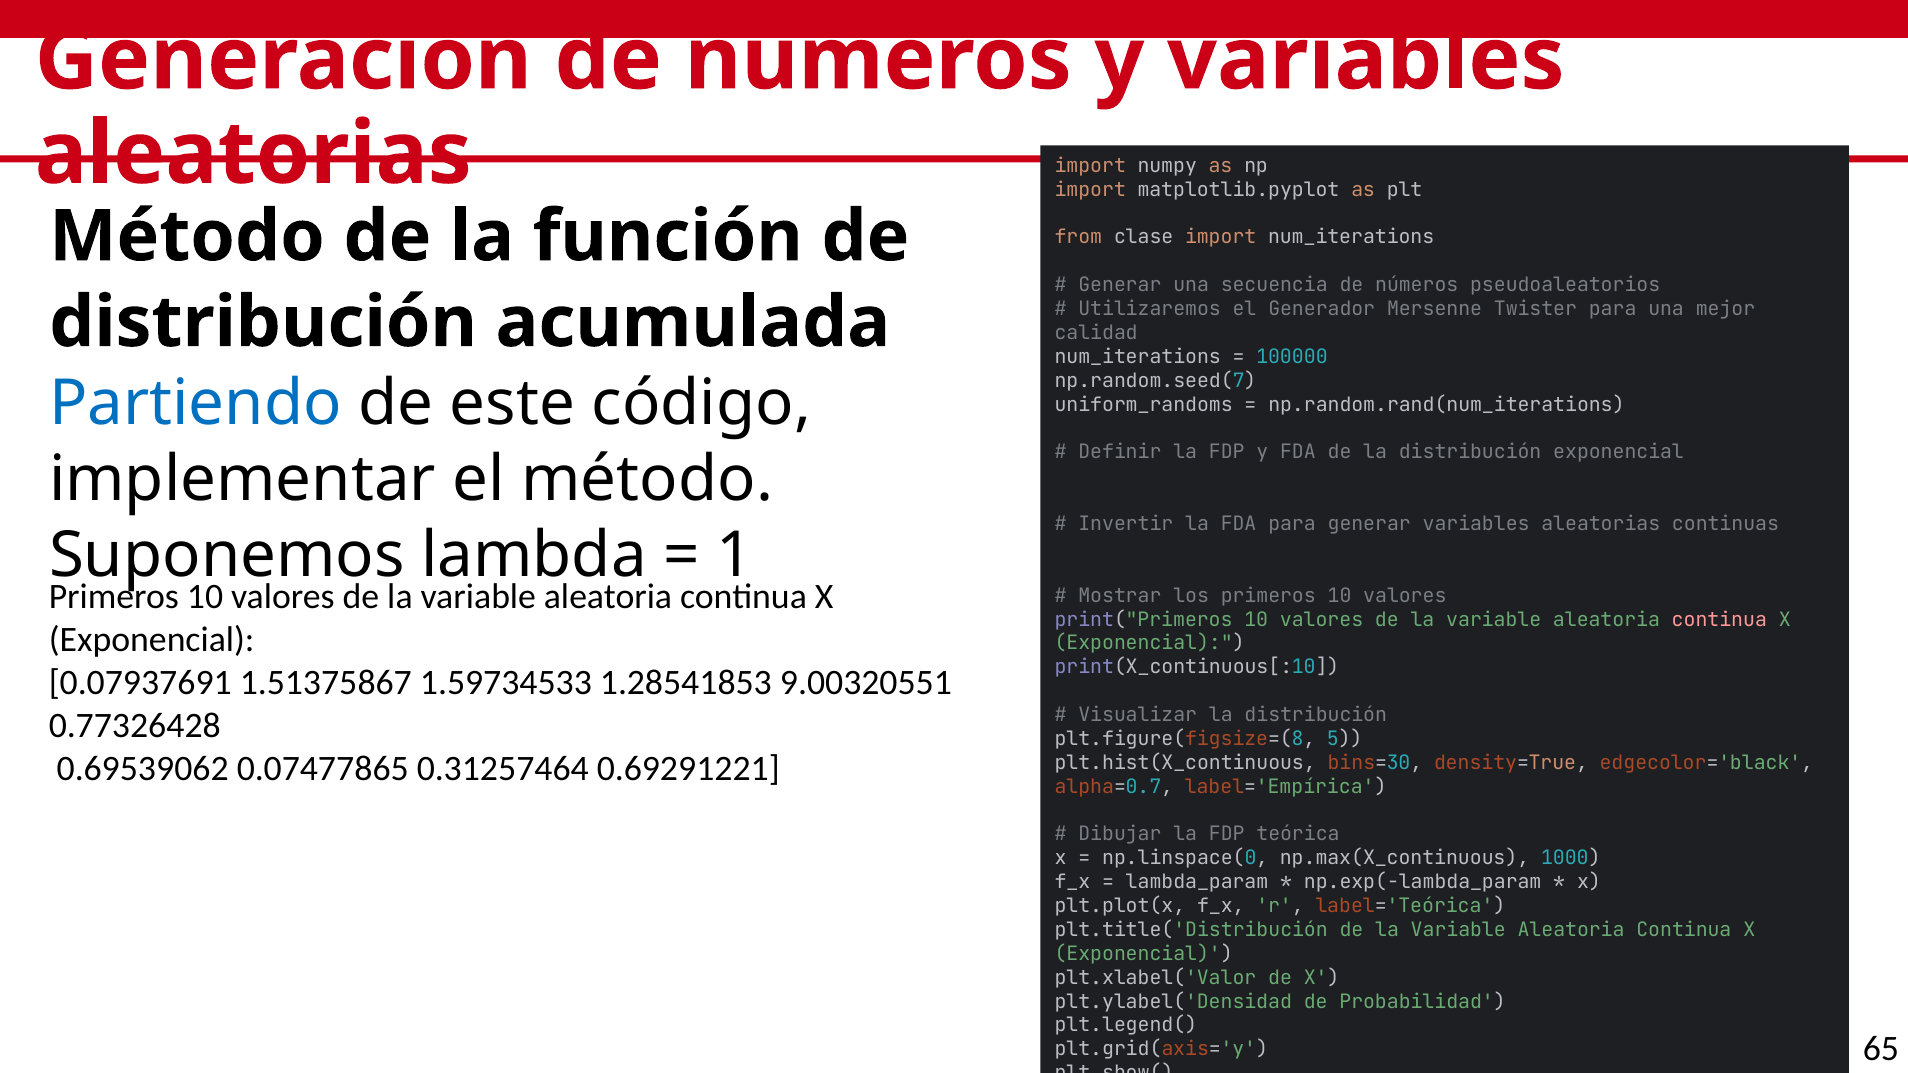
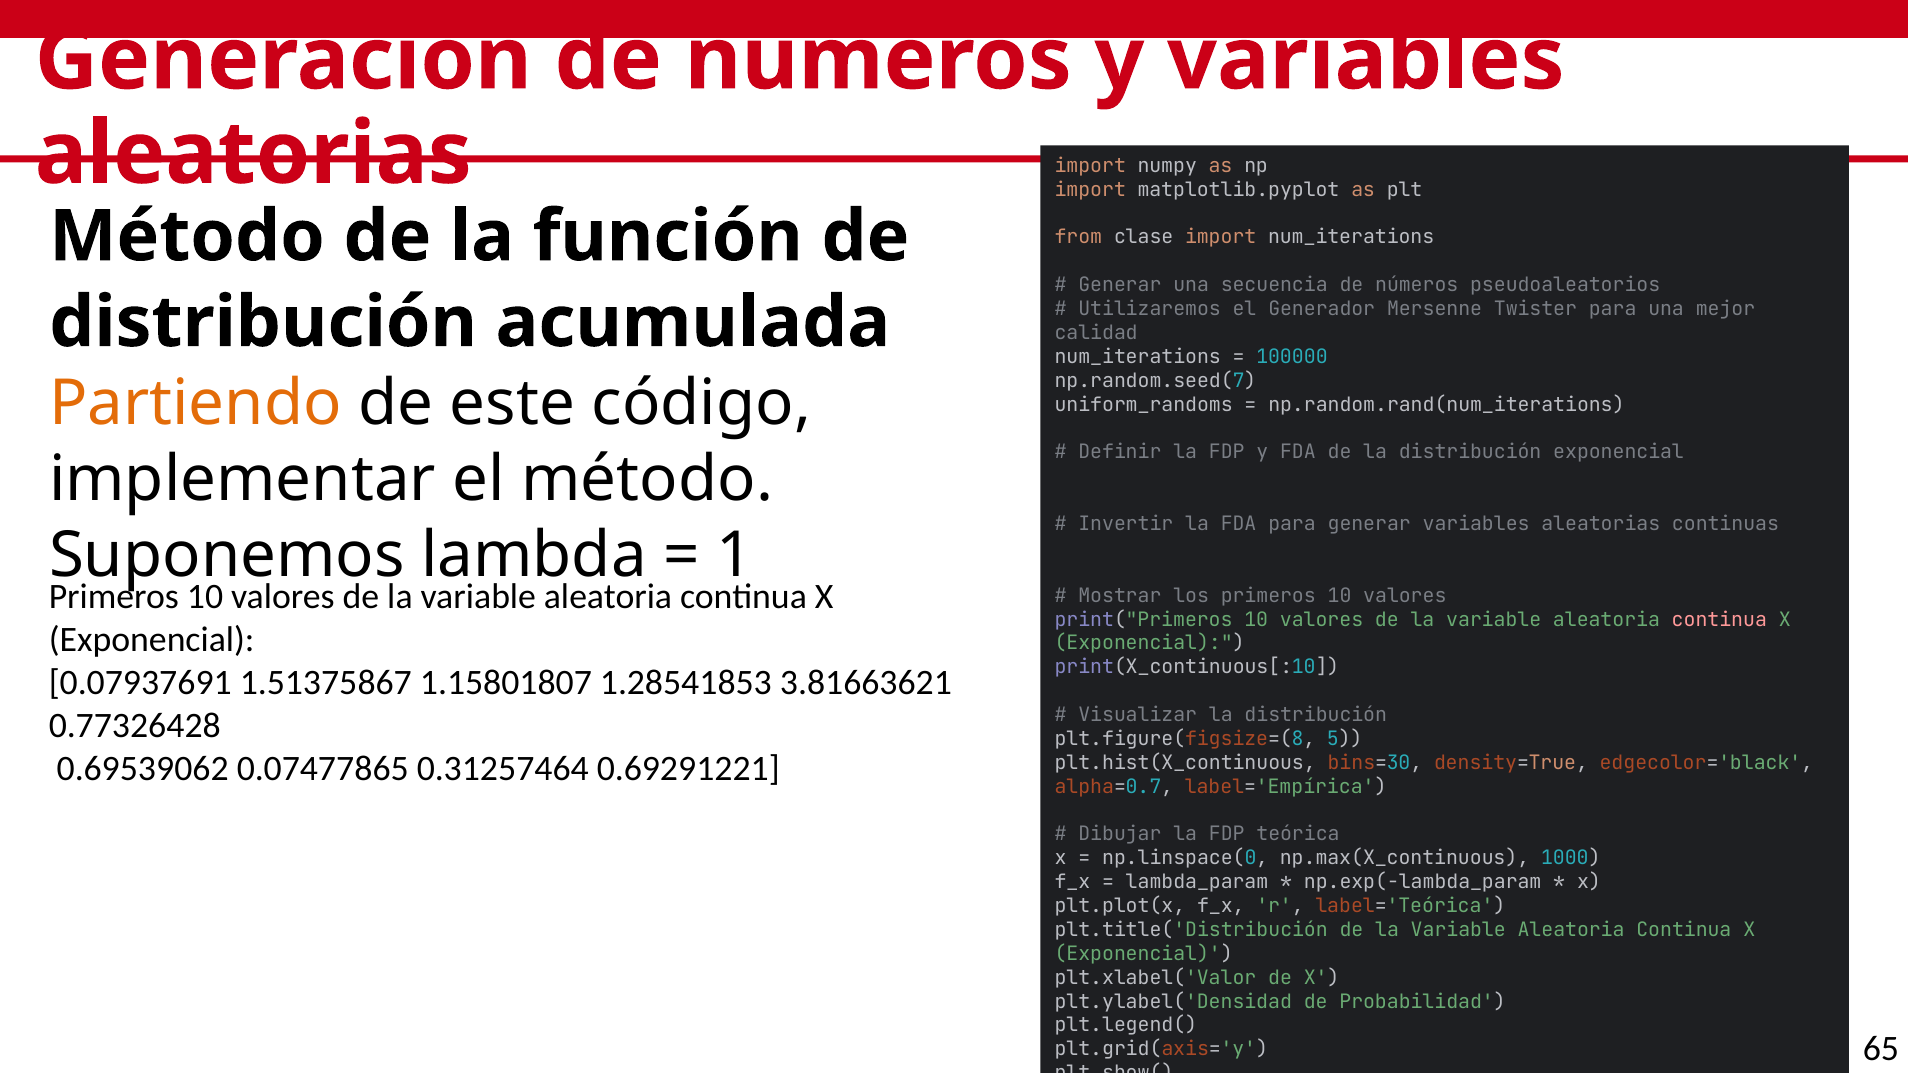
Partiendo colour: blue -> orange
1.59734533: 1.59734533 -> 1.15801807
9.00320551: 9.00320551 -> 3.81663621
